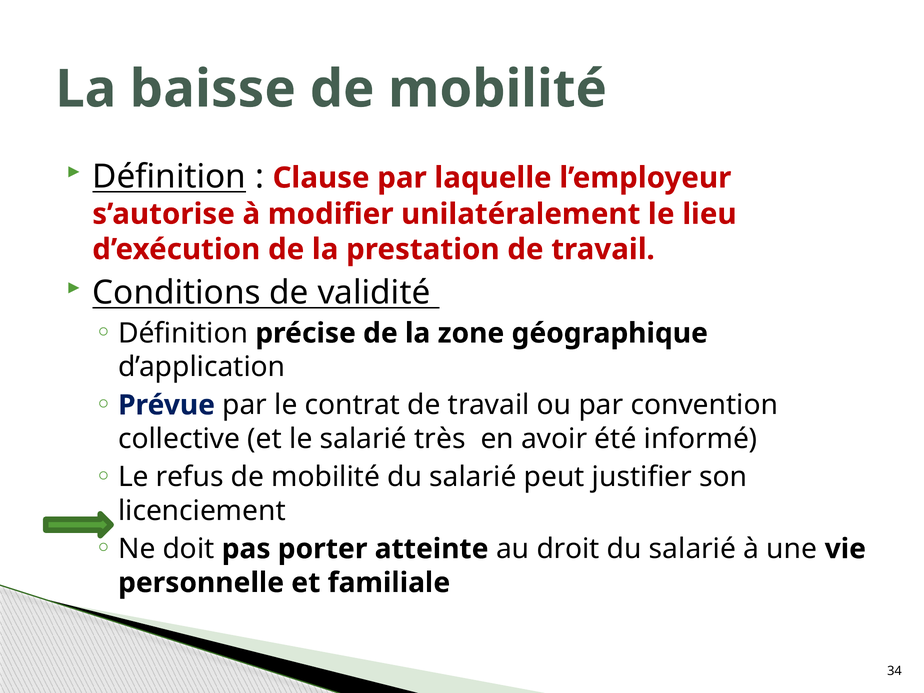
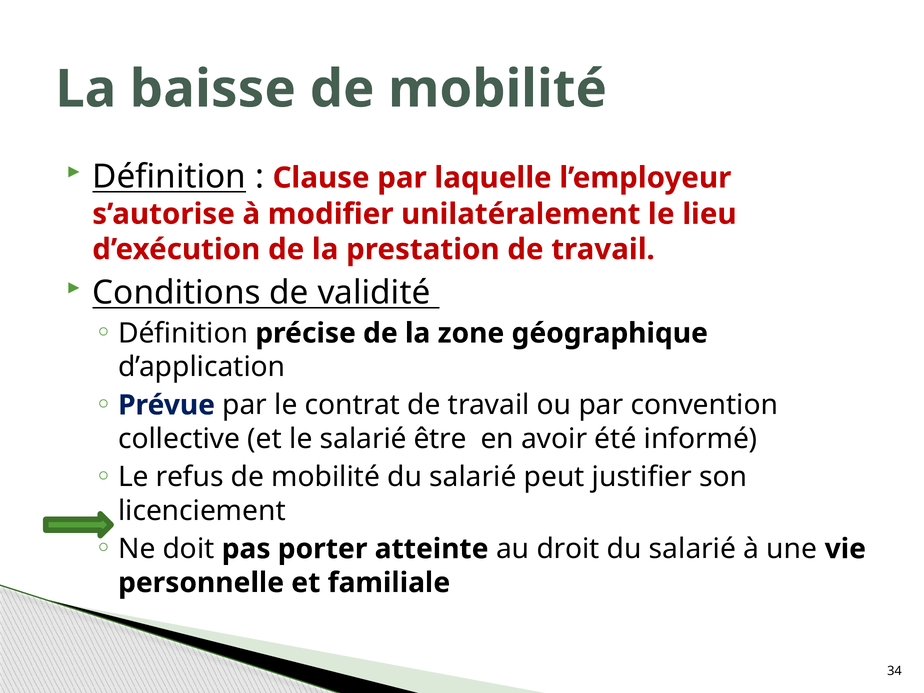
très: très -> être
